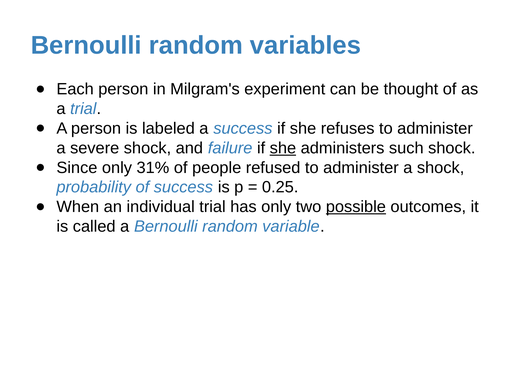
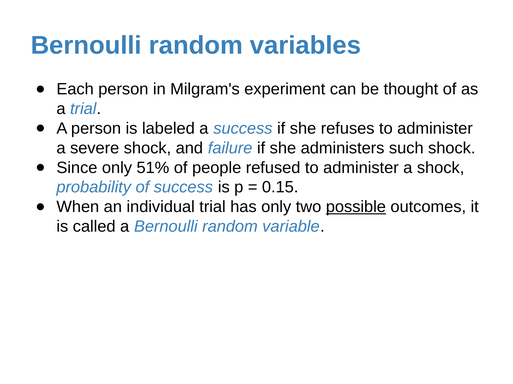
she at (283, 148) underline: present -> none
31%: 31% -> 51%
0.25: 0.25 -> 0.15
